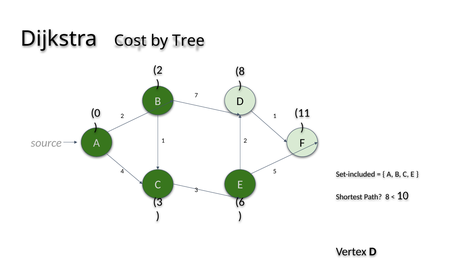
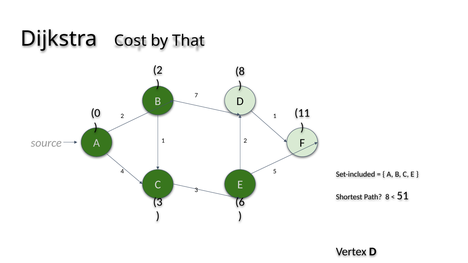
Tree: Tree -> That
10: 10 -> 51
